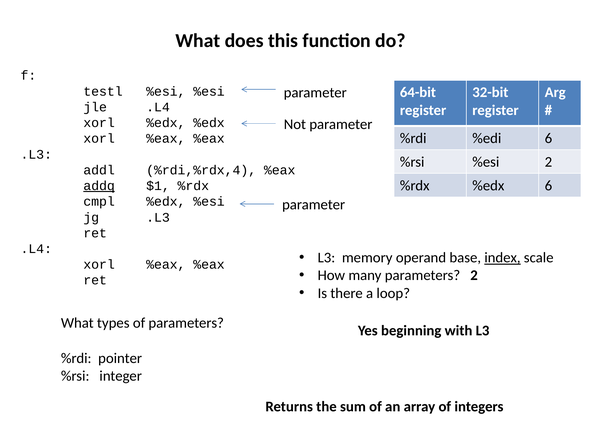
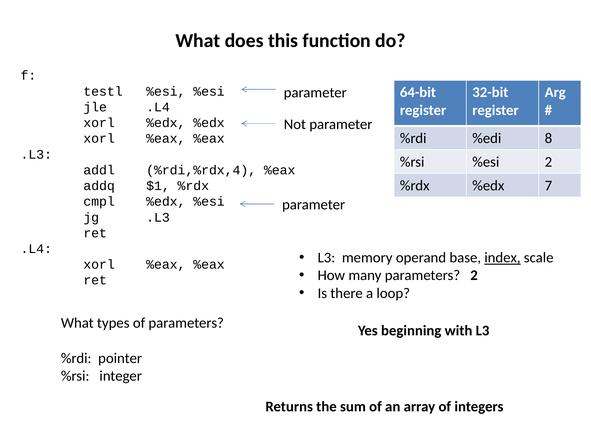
%edi 6: 6 -> 8
%edx 6: 6 -> 7
addq underline: present -> none
